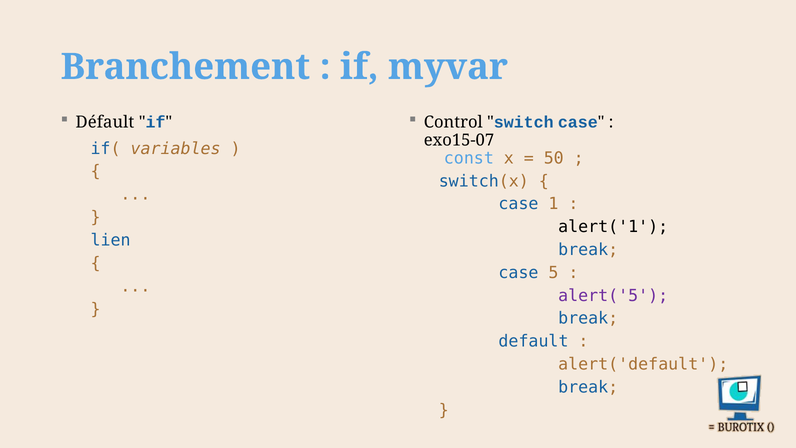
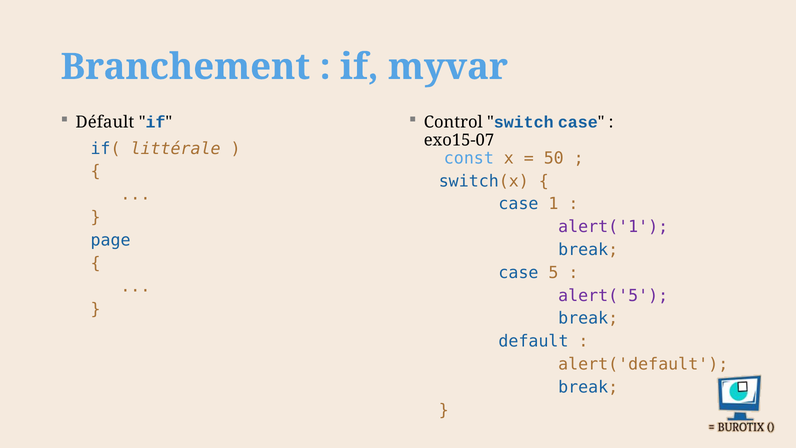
variables: variables -> littérale
alert('1 colour: black -> purple
lien: lien -> page
